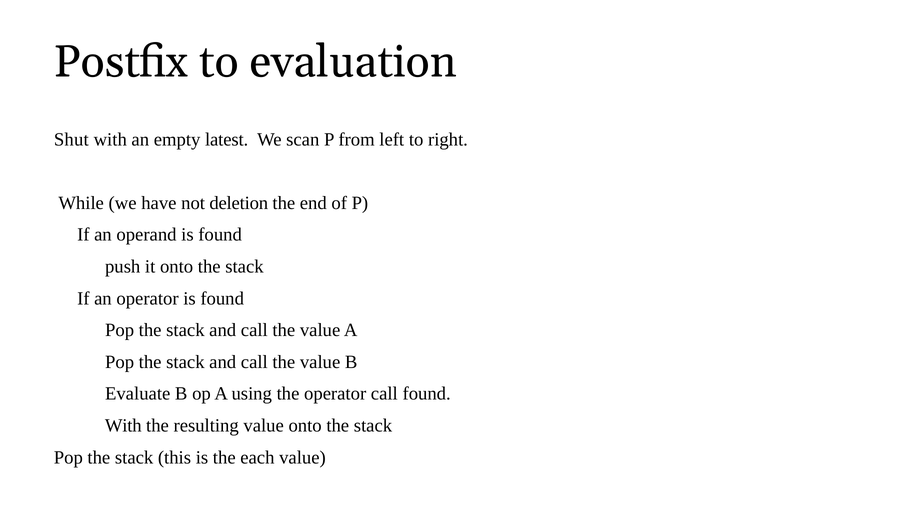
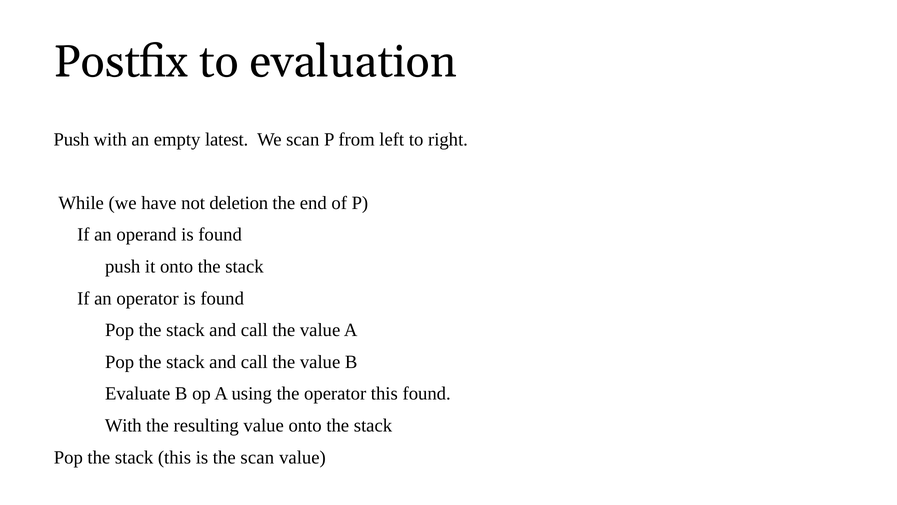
Shut at (71, 139): Shut -> Push
operator call: call -> this
the each: each -> scan
